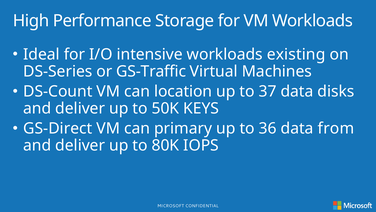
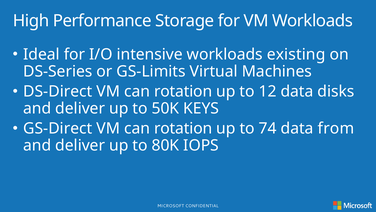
GS-Traffic: GS-Traffic -> GS-Limits
DS-Count: DS-Count -> DS-Direct
location at (183, 91): location -> rotation
37: 37 -> 12
primary at (183, 128): primary -> rotation
36: 36 -> 74
